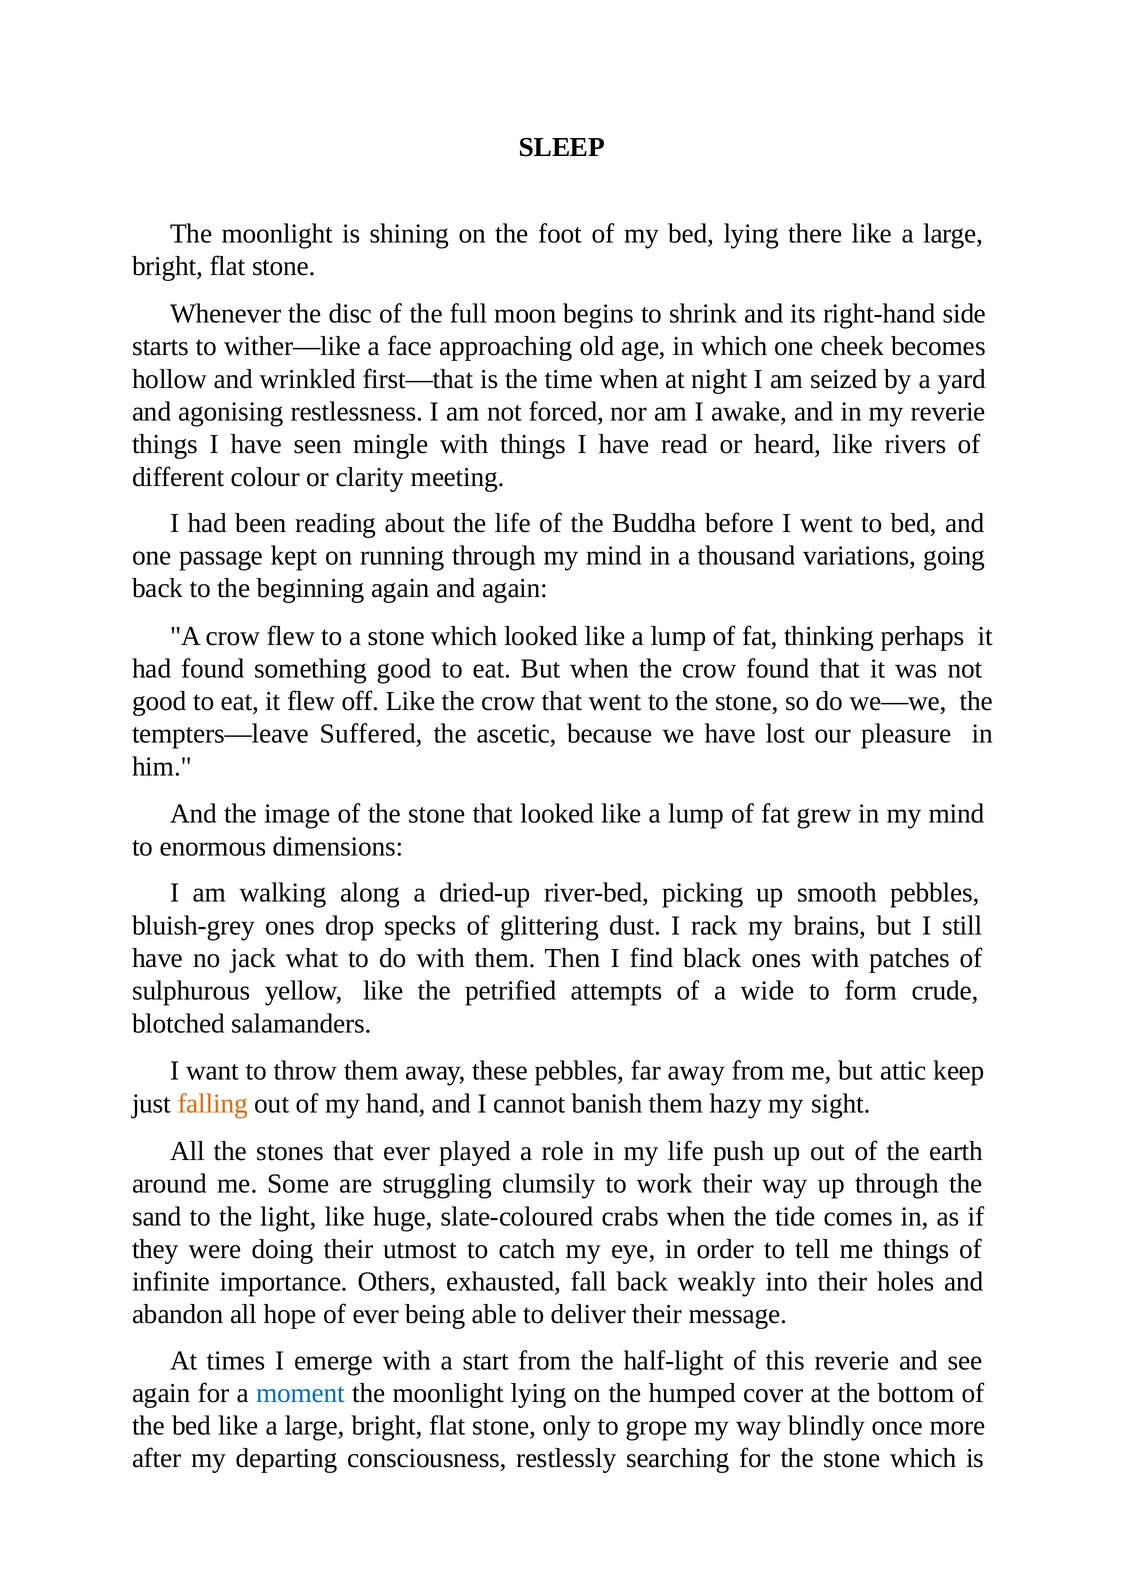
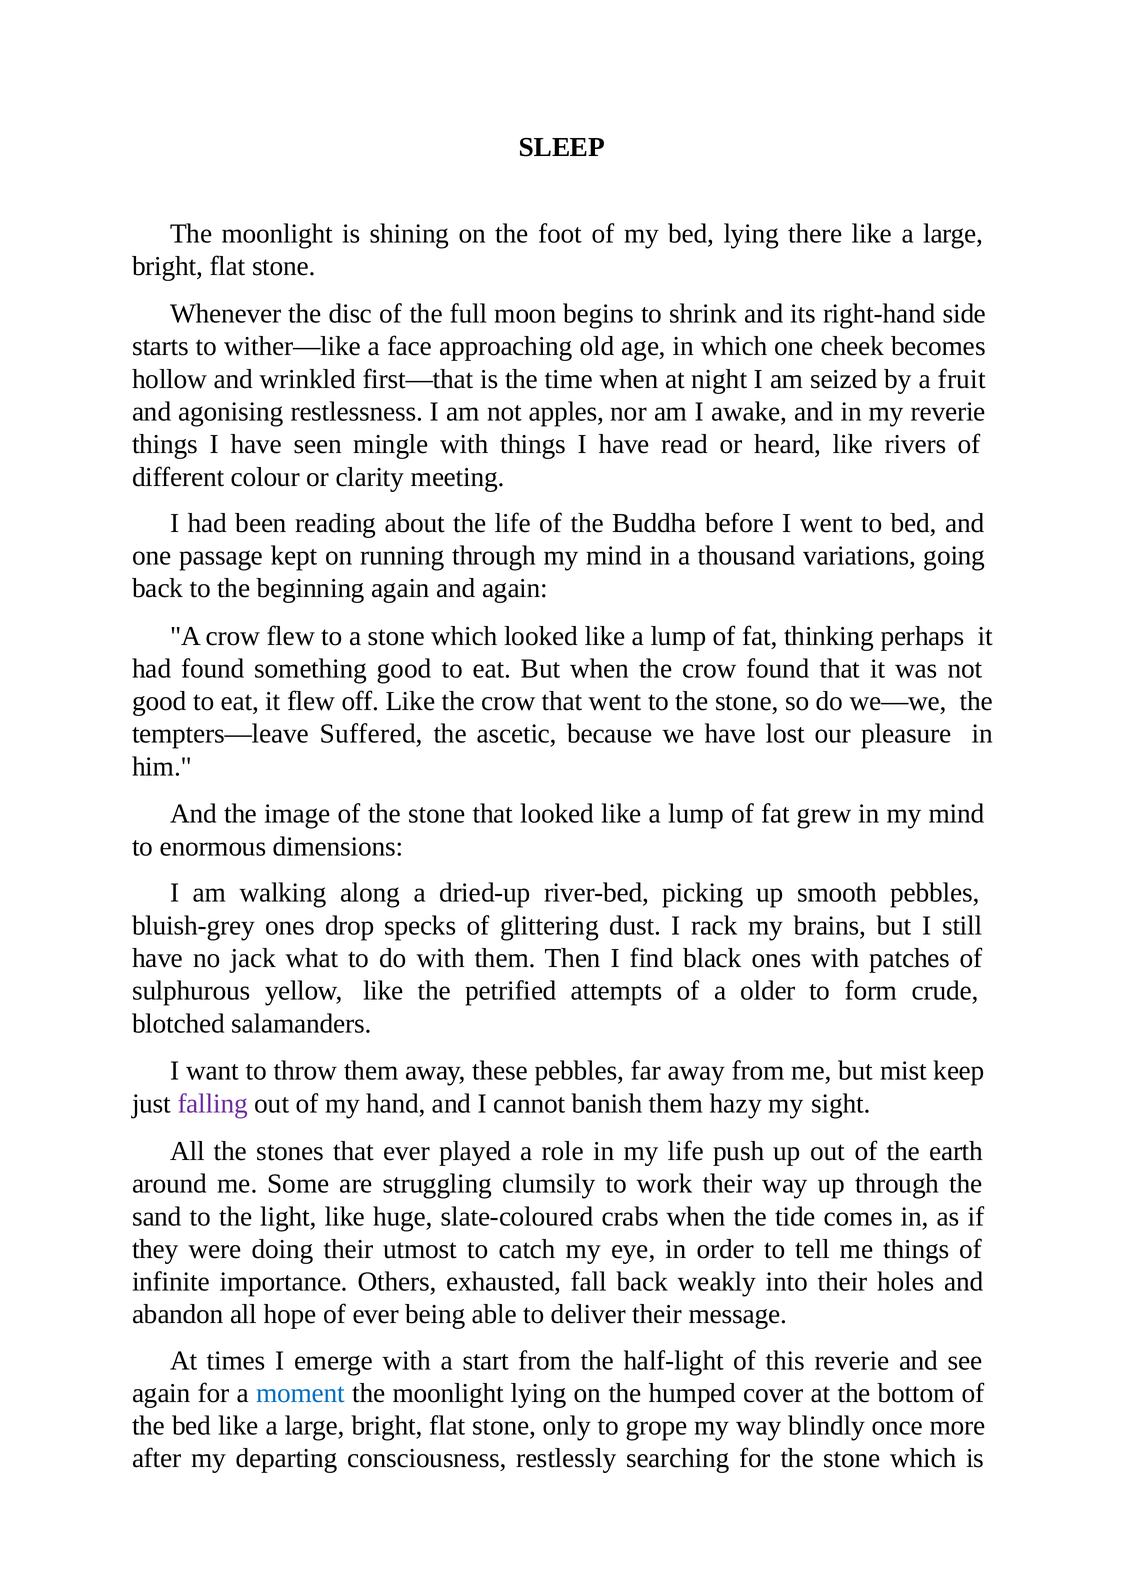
yard: yard -> fruit
forced: forced -> apples
wide: wide -> older
attic: attic -> mist
falling colour: orange -> purple
